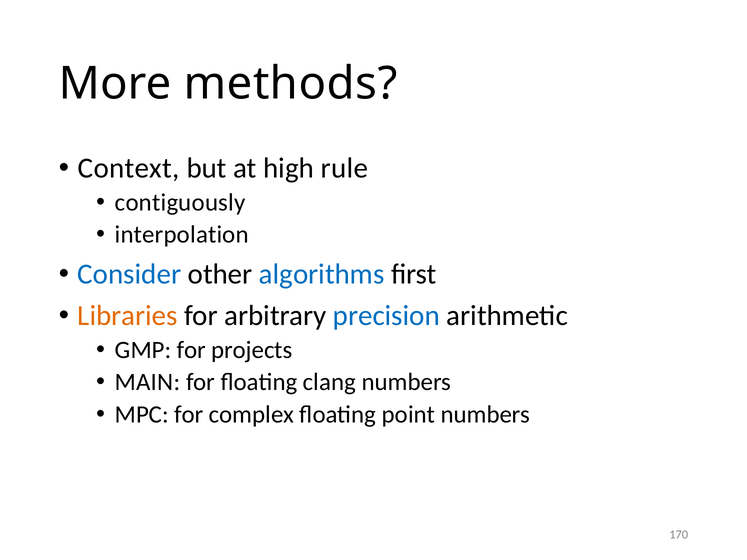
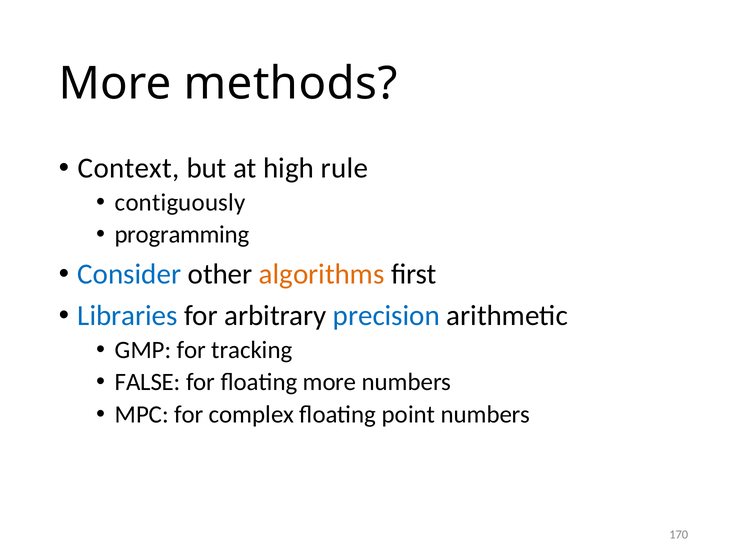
interpolation: interpolation -> programming
algorithms colour: blue -> orange
Libraries colour: orange -> blue
projects: projects -> tracking
MAIN: MAIN -> FALSE
floating clang: clang -> more
